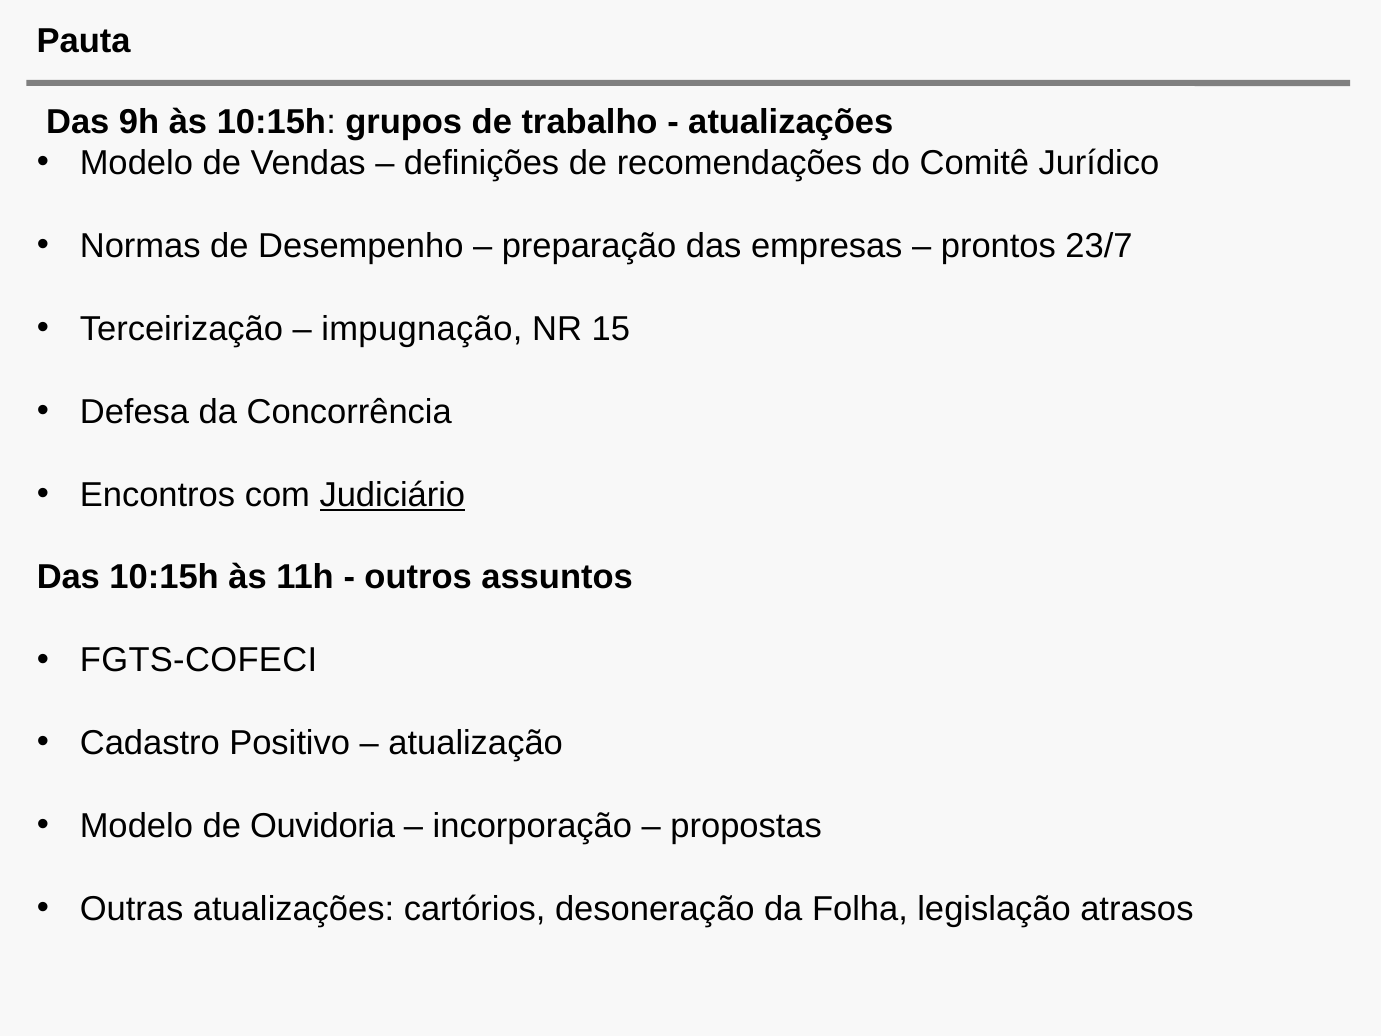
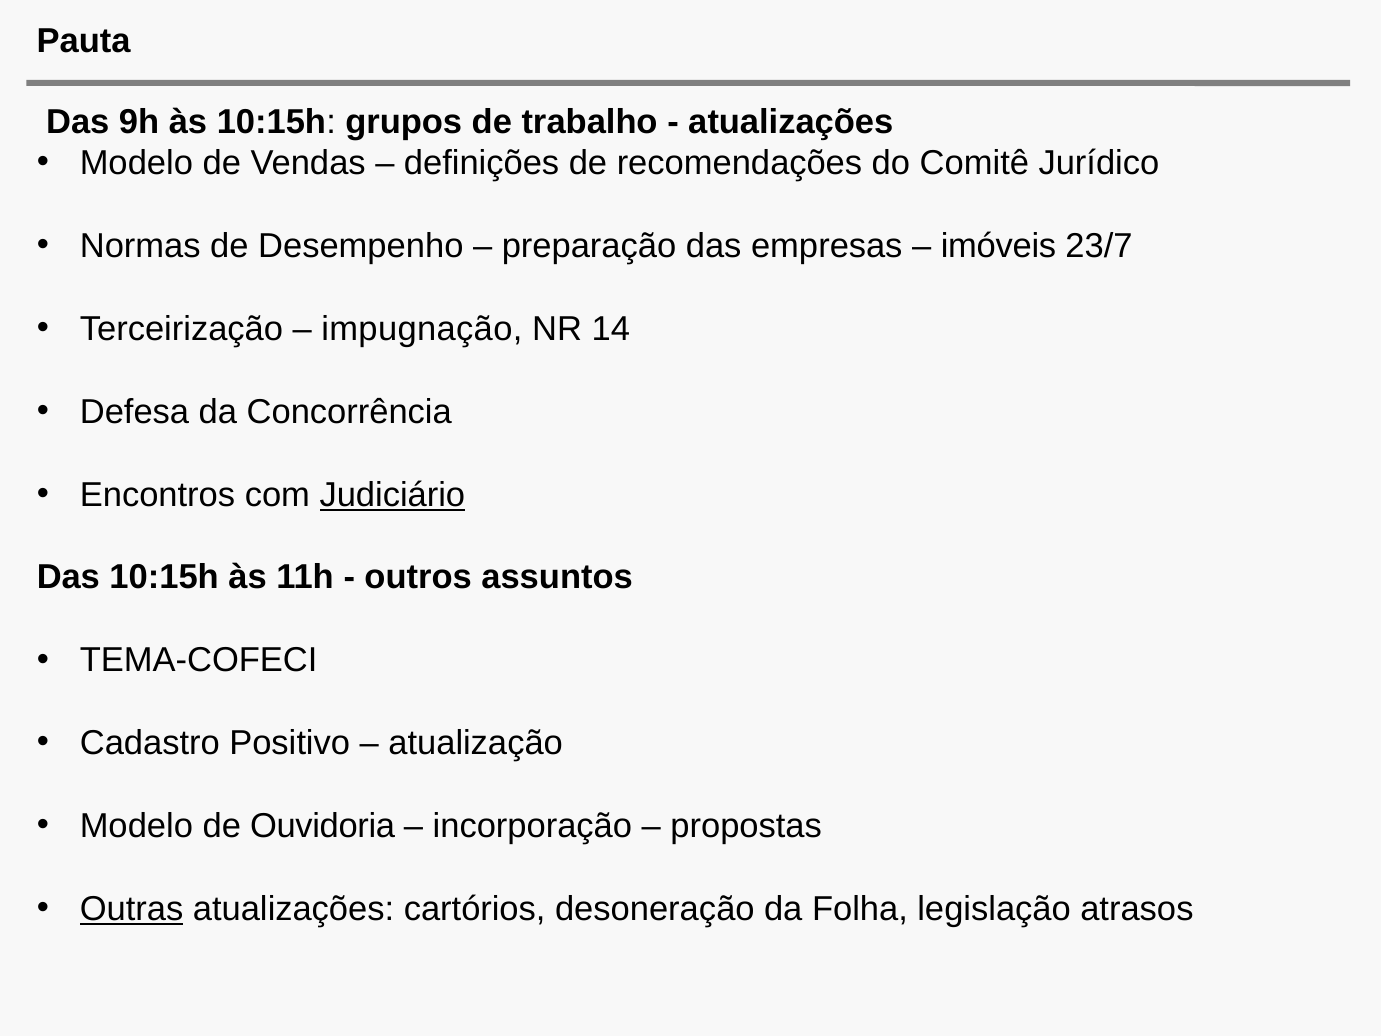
prontos: prontos -> imóveis
15: 15 -> 14
FGTS-COFECI: FGTS-COFECI -> TEMA-COFECI
Outras underline: none -> present
